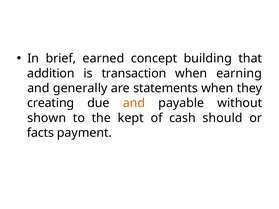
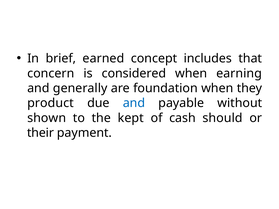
building: building -> includes
addition: addition -> concern
transaction: transaction -> considered
statements: statements -> foundation
creating: creating -> product
and at (134, 103) colour: orange -> blue
facts: facts -> their
